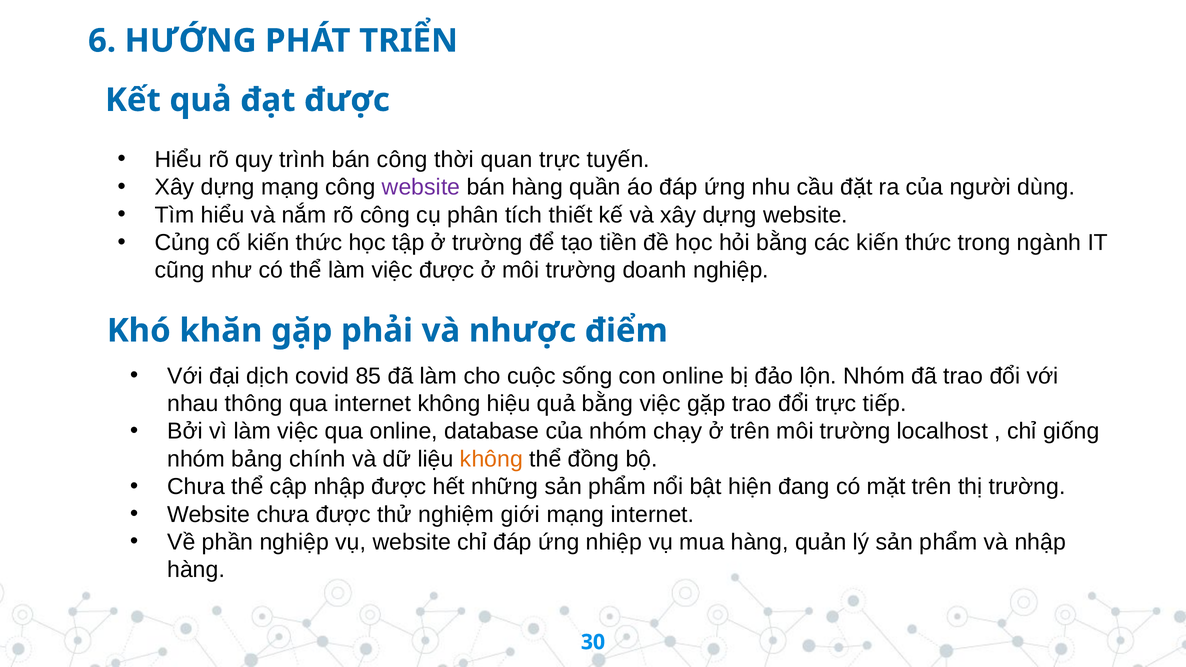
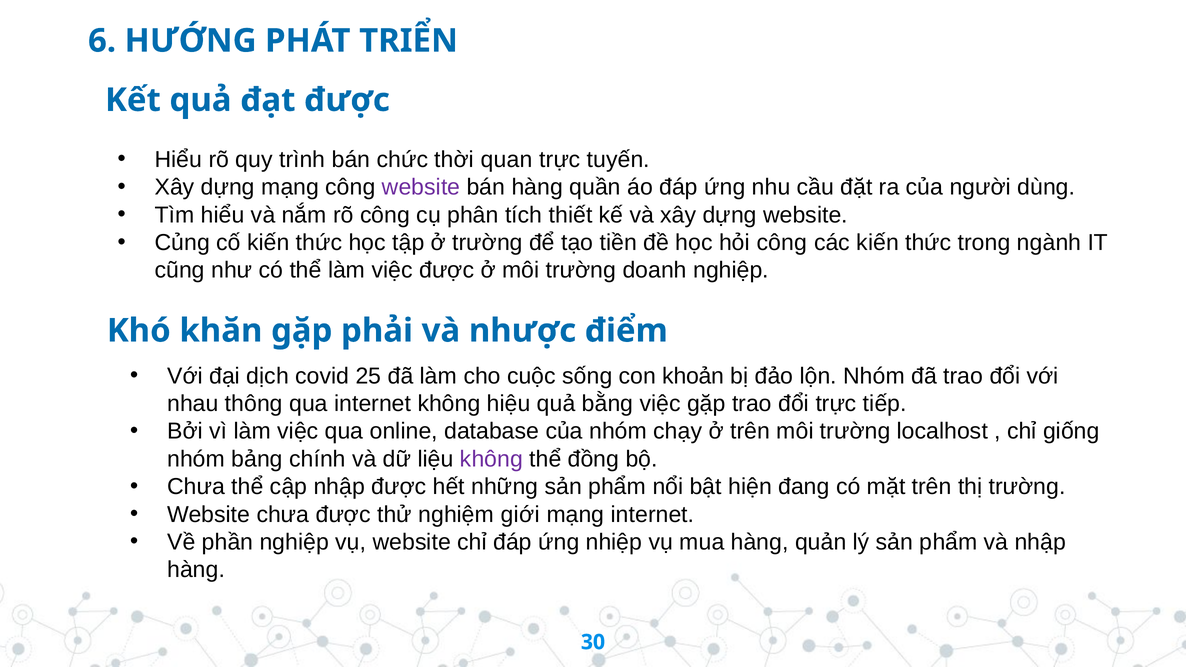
bán công: công -> chức
hỏi bằng: bằng -> công
85: 85 -> 25
con online: online -> khoản
không at (491, 459) colour: orange -> purple
